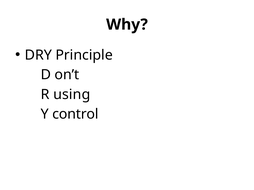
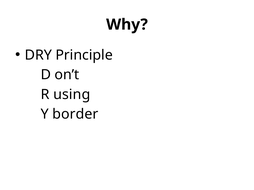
control: control -> border
